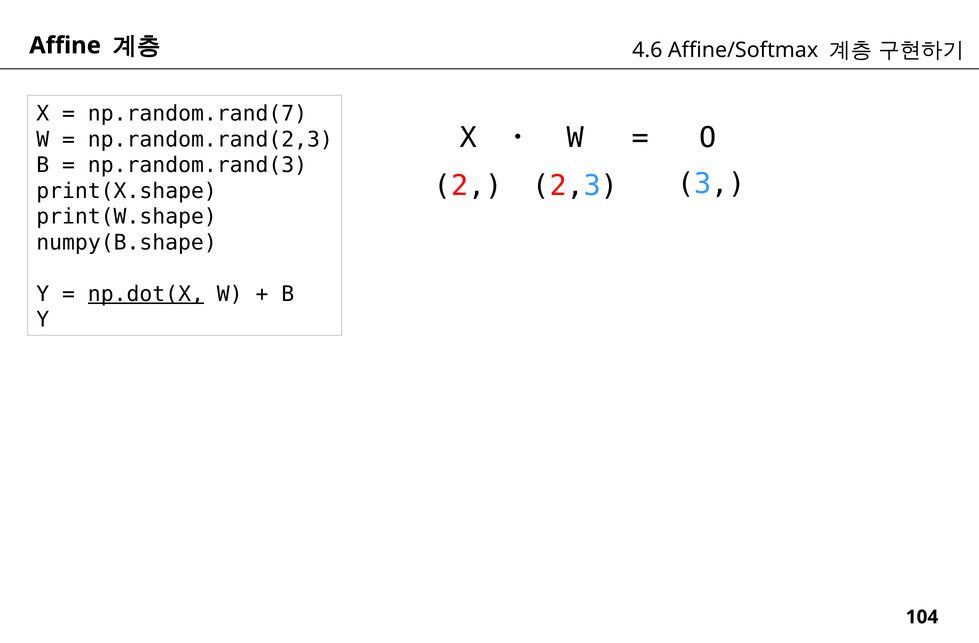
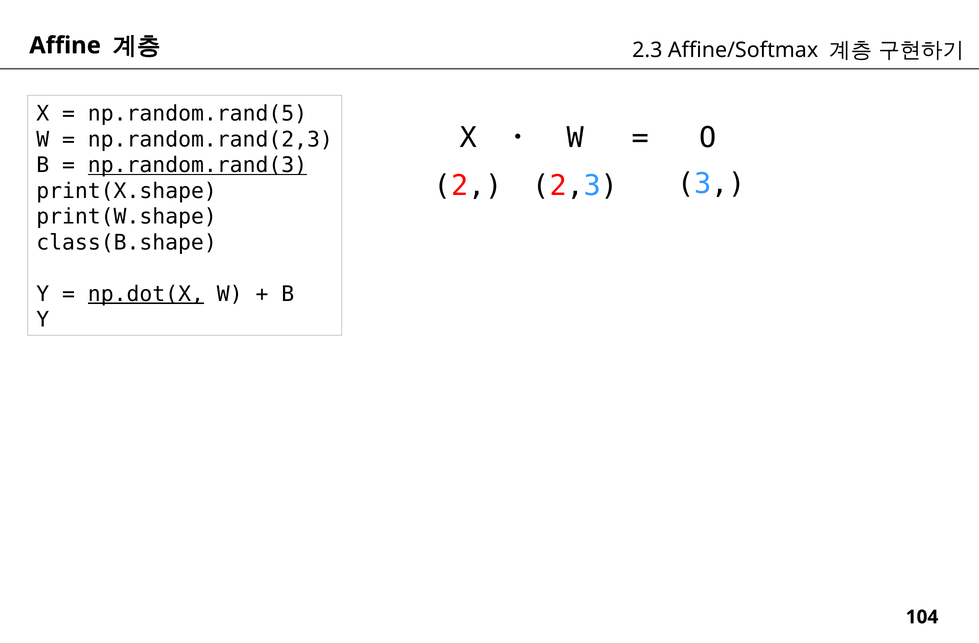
4.6: 4.6 -> 2.3
np.random.rand(7: np.random.rand(7 -> np.random.rand(5
np.random.rand(3 underline: none -> present
numpy(B.shape: numpy(B.shape -> class(B.shape
